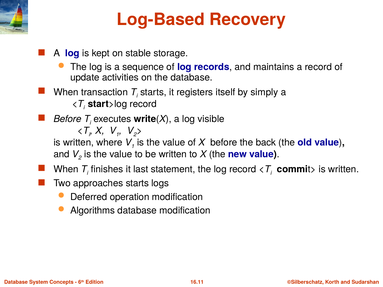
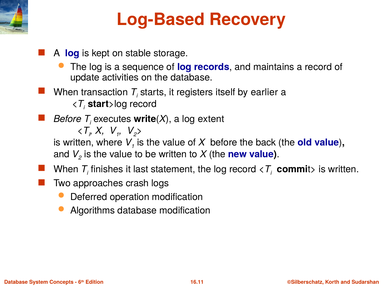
simply: simply -> earlier
visible: visible -> extent
approaches starts: starts -> crash
